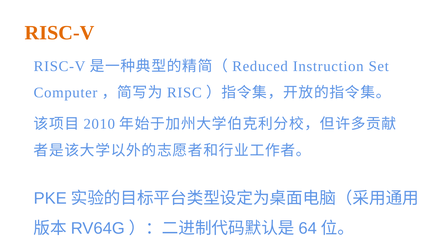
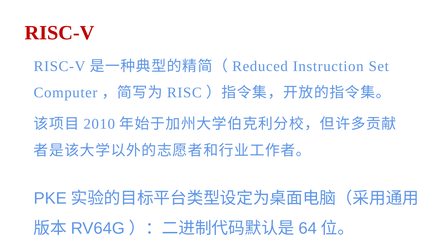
RISC-V at (59, 33) colour: orange -> red
